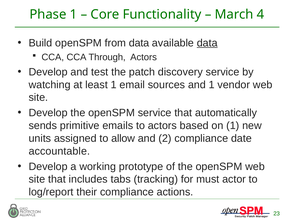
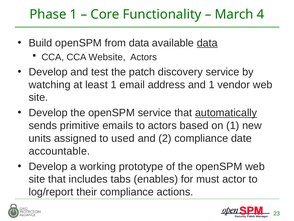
Through: Through -> Website
sources: sources -> address
automatically underline: none -> present
allow: allow -> used
tracking: tracking -> enables
